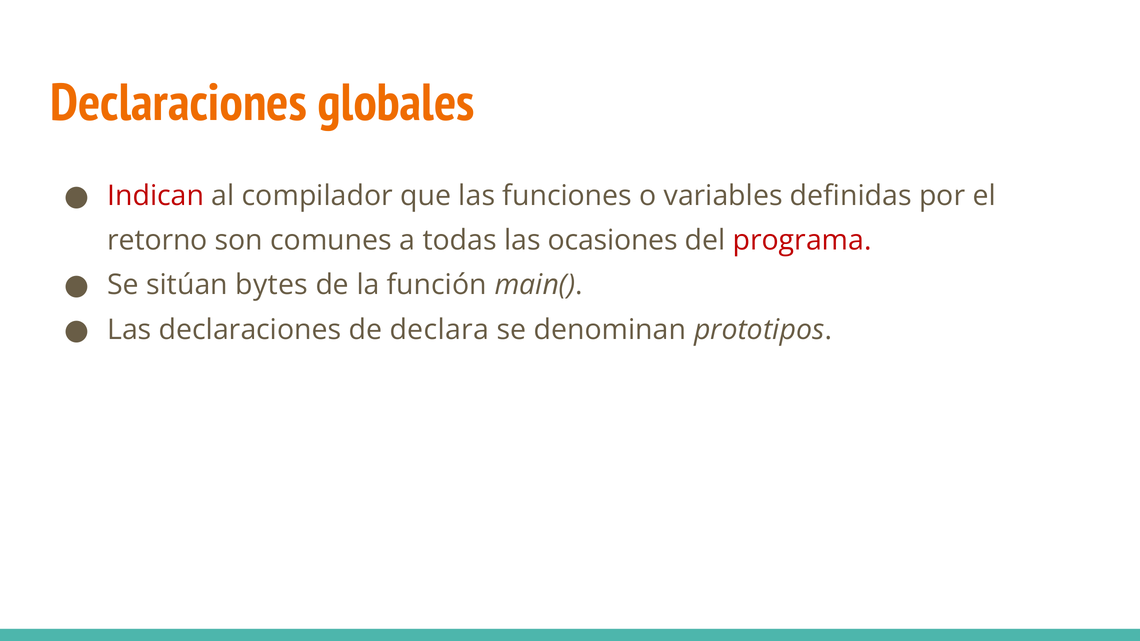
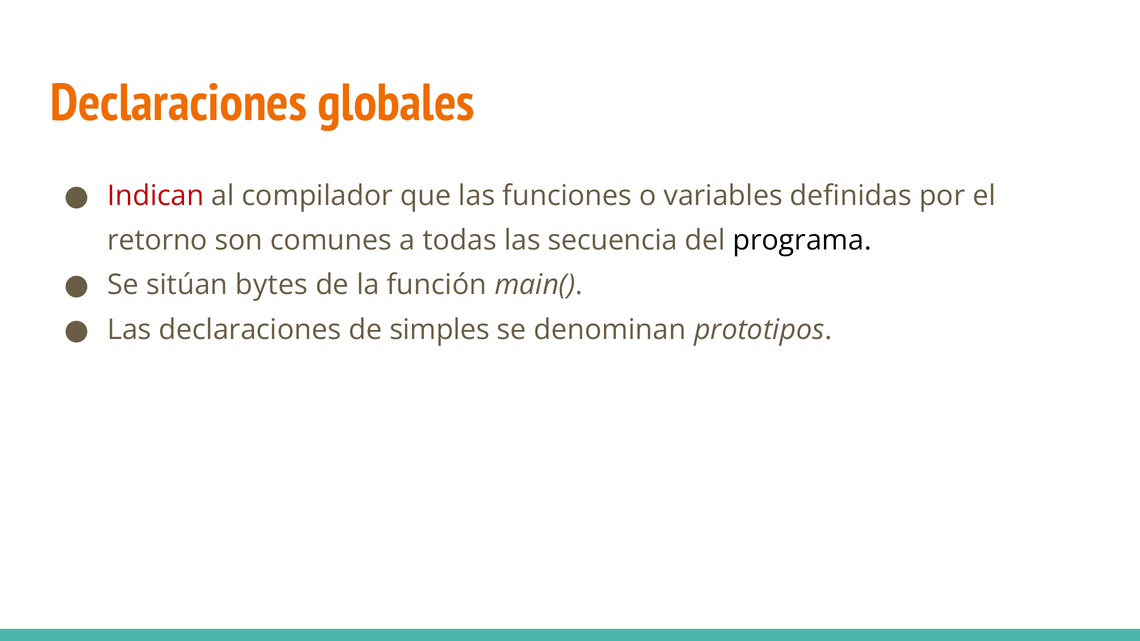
ocasiones: ocasiones -> secuencia
programa colour: red -> black
declara: declara -> simples
